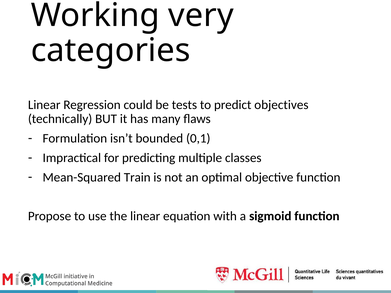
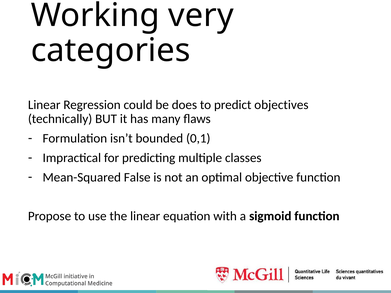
tests: tests -> does
Train: Train -> False
